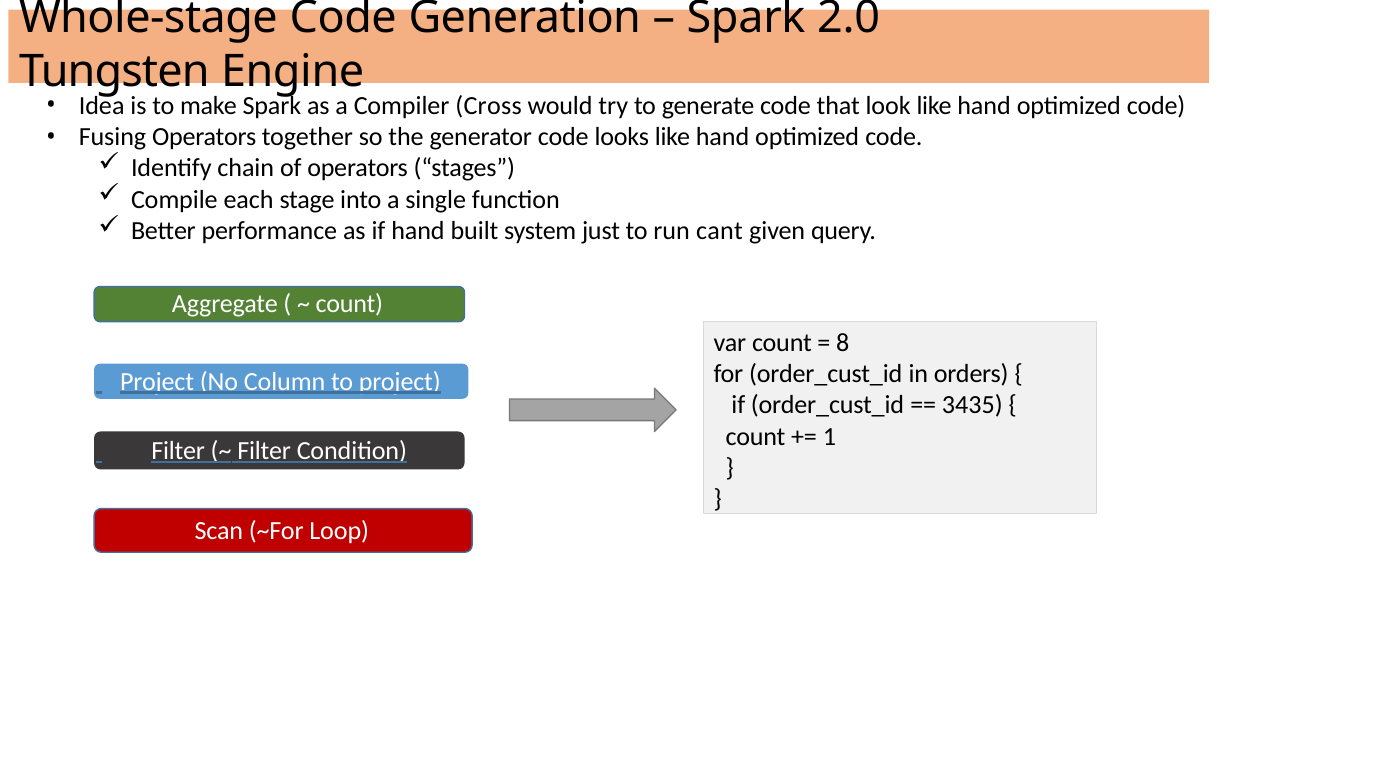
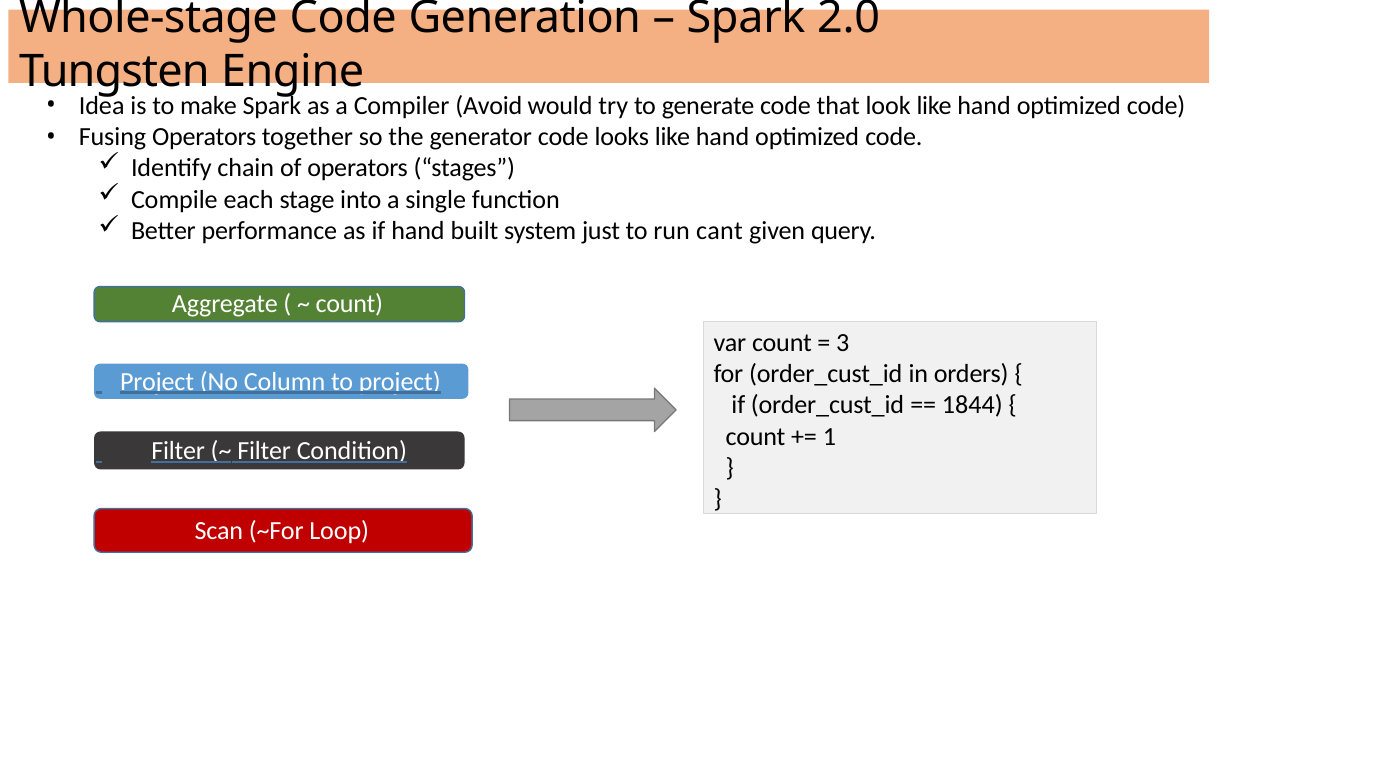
Cross: Cross -> Avoid
8: 8 -> 3
3435: 3435 -> 1844
